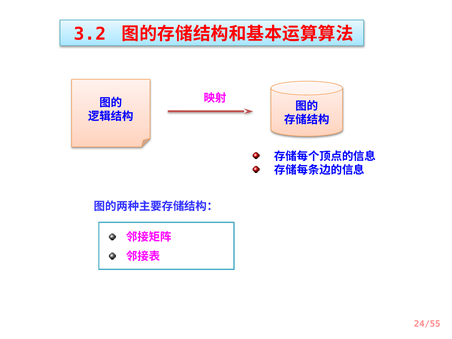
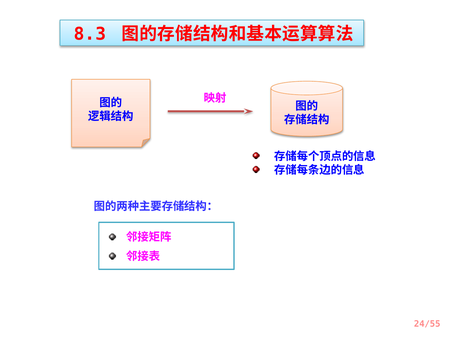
3.2: 3.2 -> 8.3
